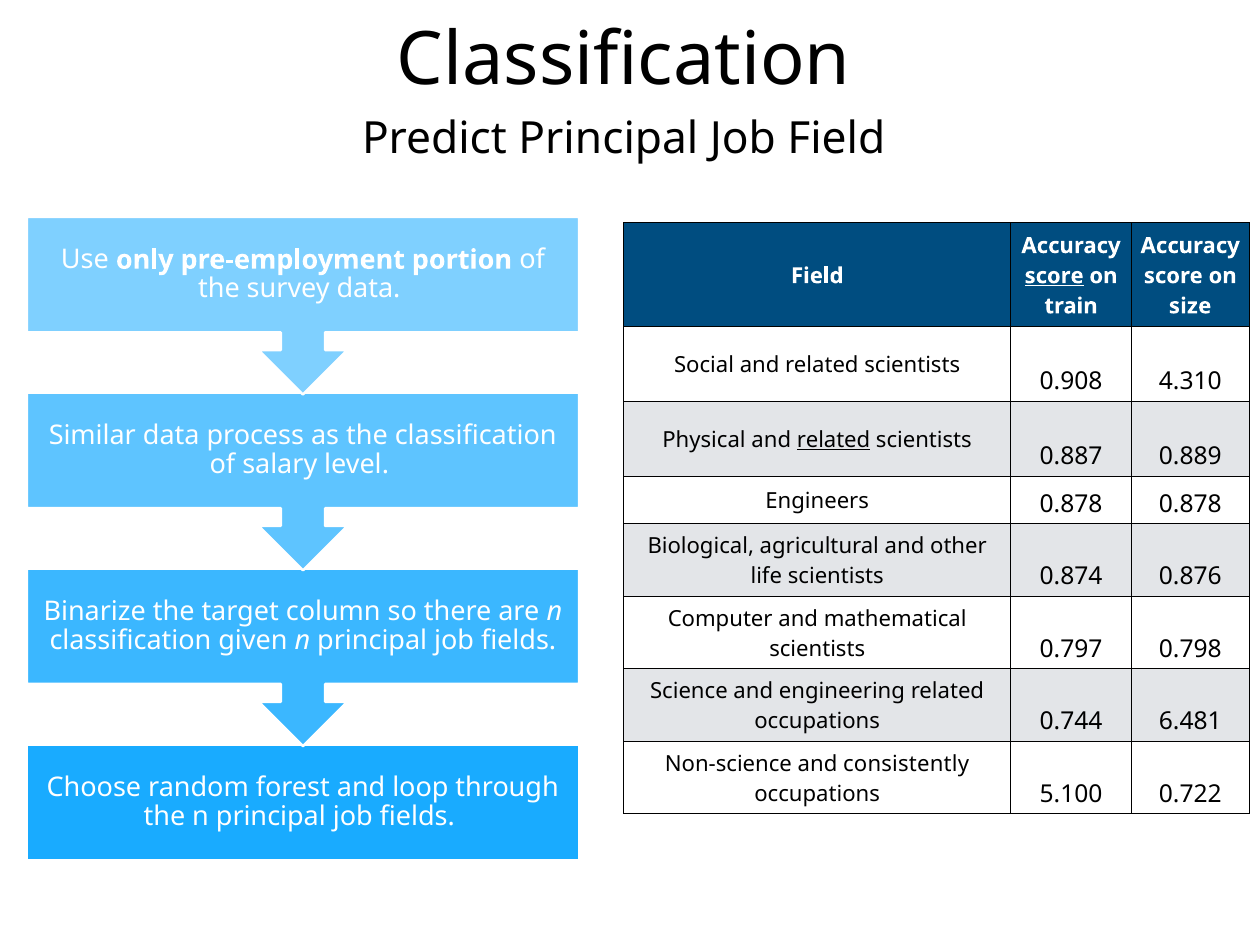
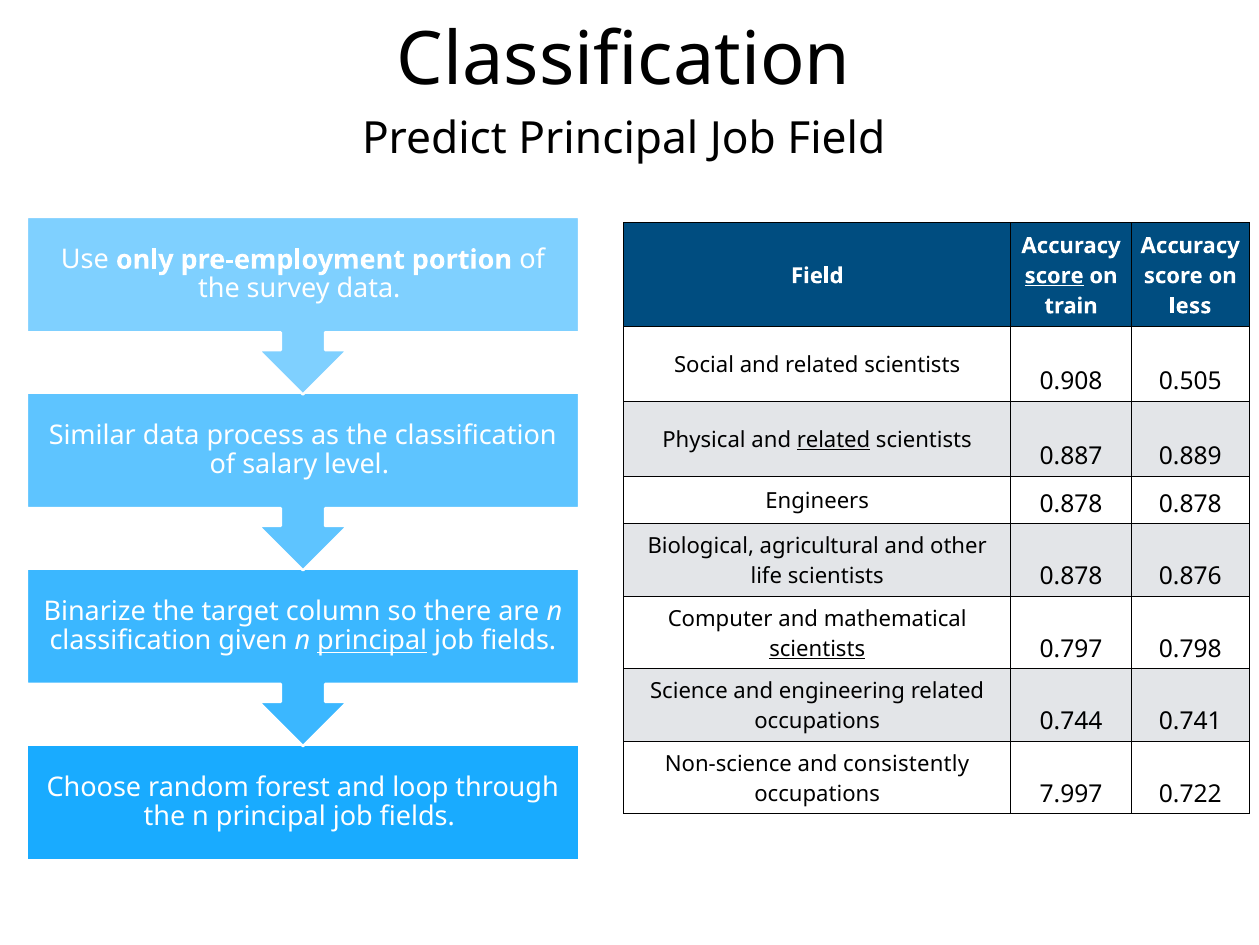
size: size -> less
4.310: 4.310 -> 0.505
scientists 0.874: 0.874 -> 0.878
principal at (372, 640) underline: none -> present
scientists at (817, 648) underline: none -> present
6.481: 6.481 -> 0.741
5.100: 5.100 -> 7.997
